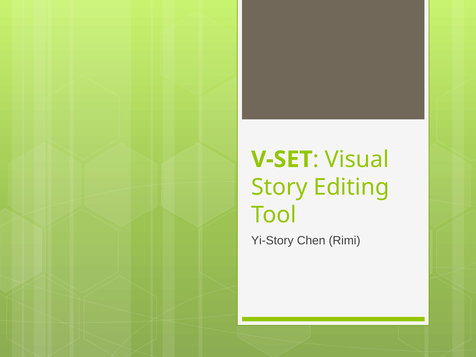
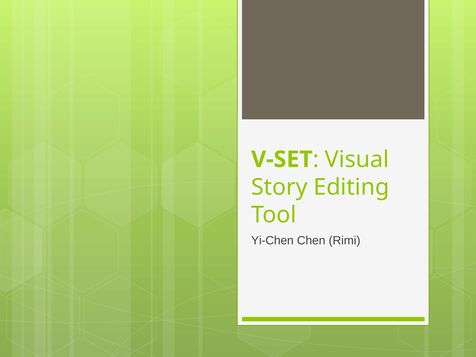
Yi-Story: Yi-Story -> Yi-Chen
